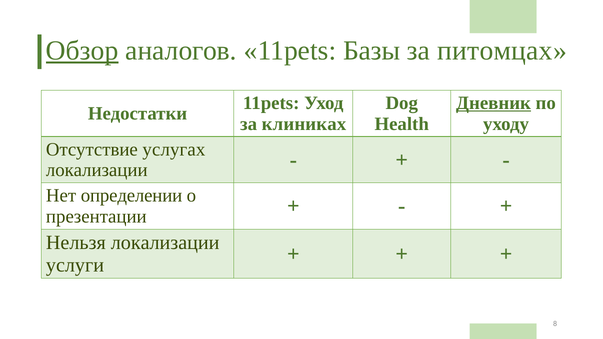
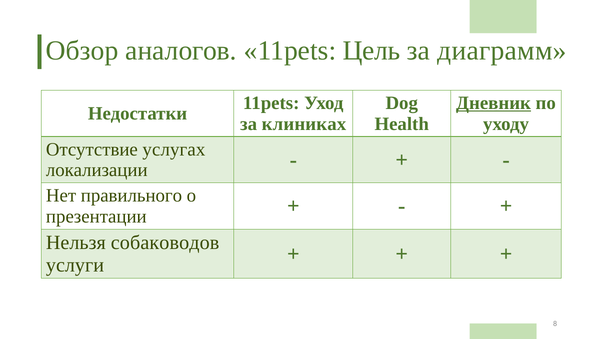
Обзор underline: present -> none
Базы: Базы -> Цель
питомцах: питомцах -> диаграмм
определении: определении -> правильного
Нельзя локализации: локализации -> собаководов
